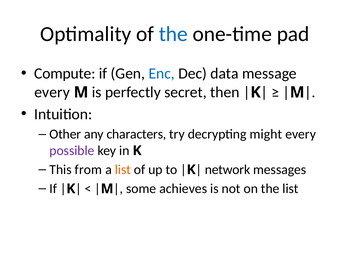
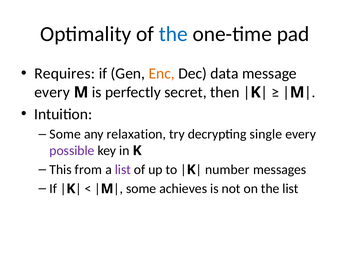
Compute: Compute -> Requires
Enc colour: blue -> orange
Other at (65, 134): Other -> Some
characters: characters -> relaxation
might: might -> single
list at (123, 169) colour: orange -> purple
network: network -> number
